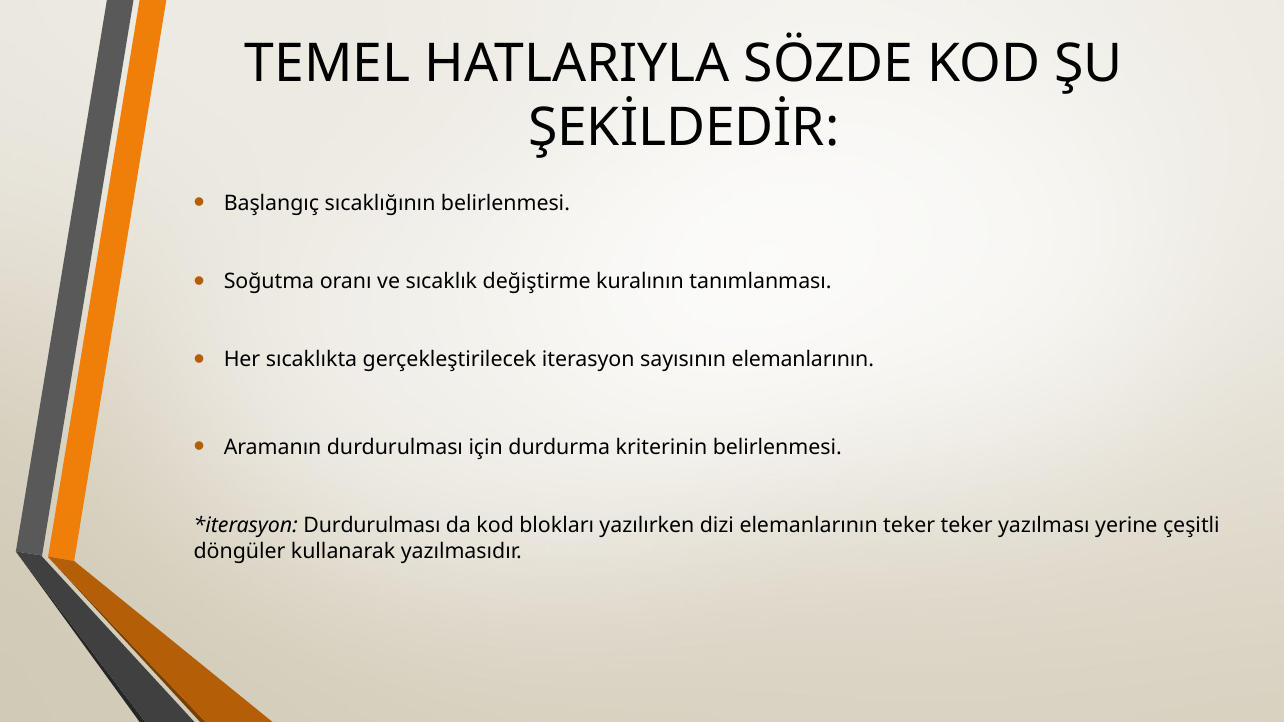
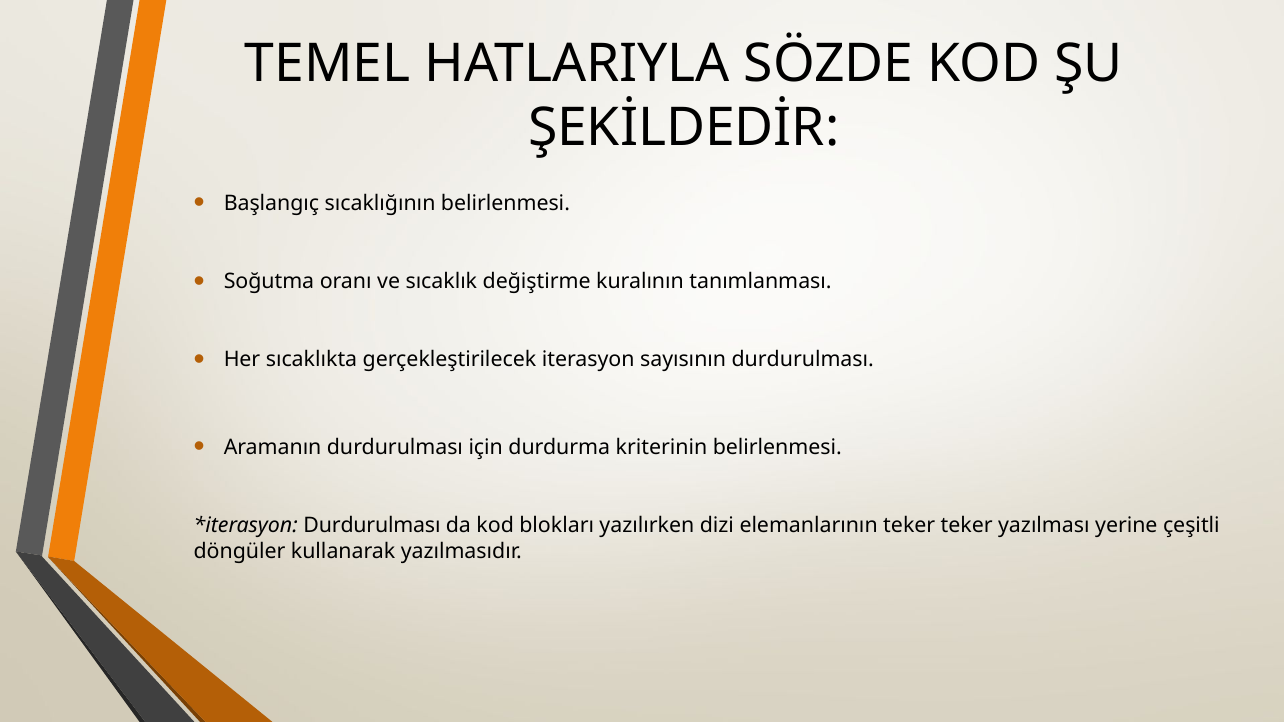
sayısının elemanlarının: elemanlarının -> durdurulması
